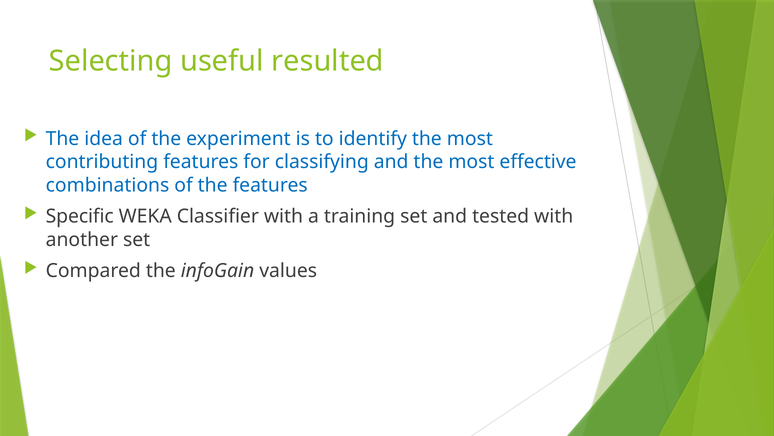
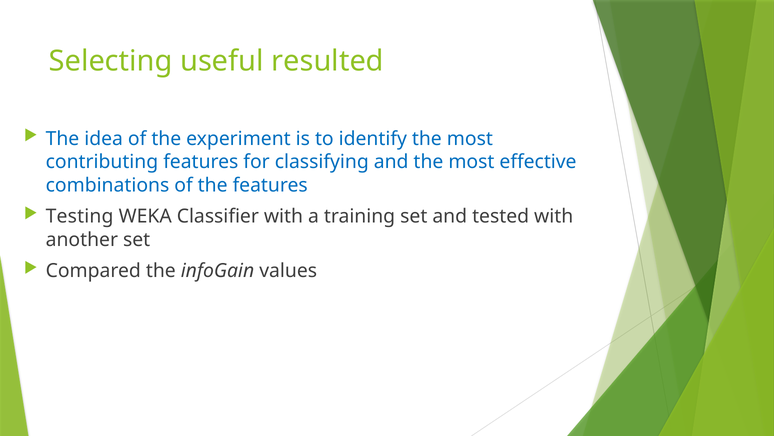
Specific: Specific -> Testing
